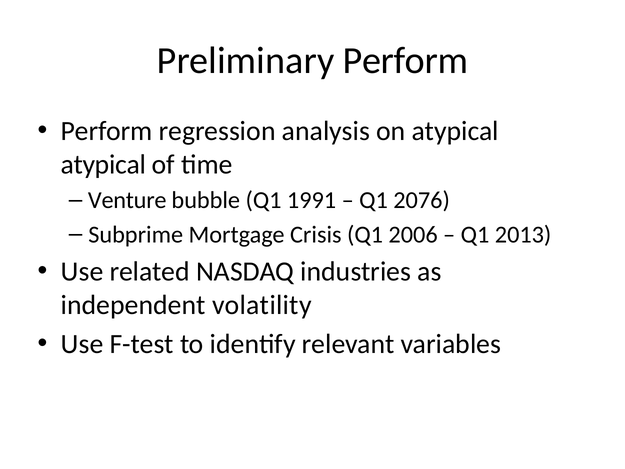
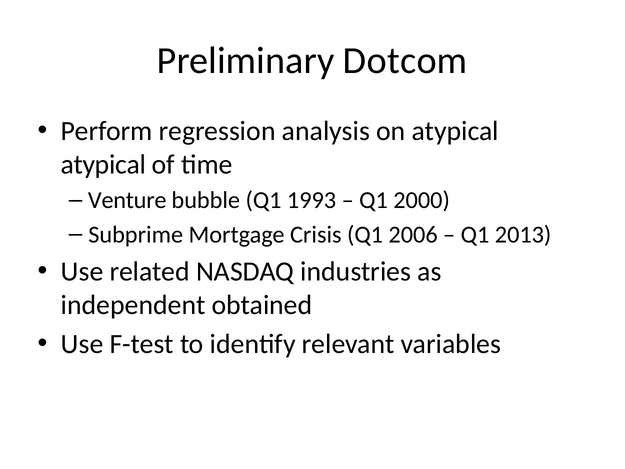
Preliminary Perform: Perform -> Dotcom
1991: 1991 -> 1993
2076: 2076 -> 2000
volatility: volatility -> obtained
